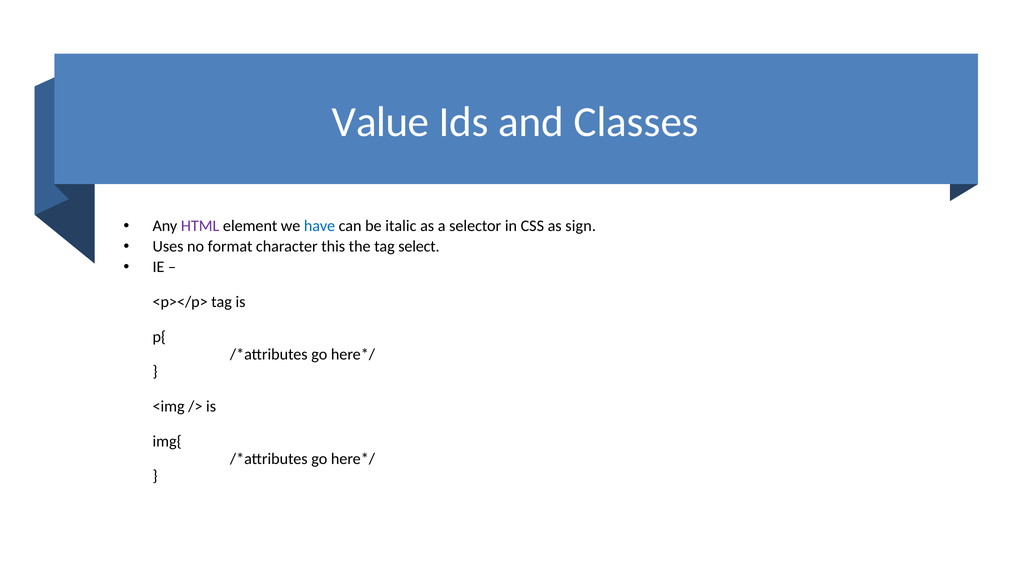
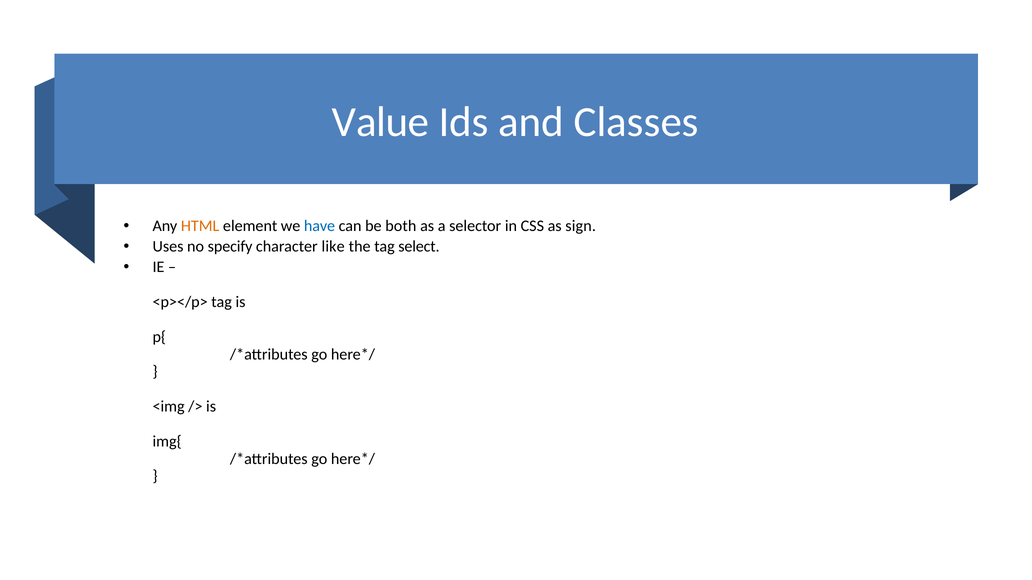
HTML colour: purple -> orange
italic: italic -> both
format: format -> specify
this: this -> like
